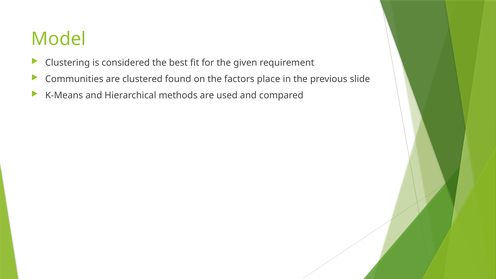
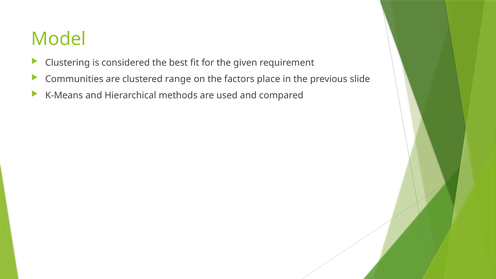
found: found -> range
